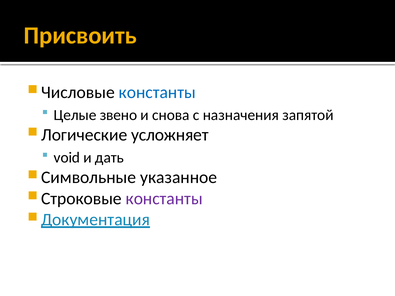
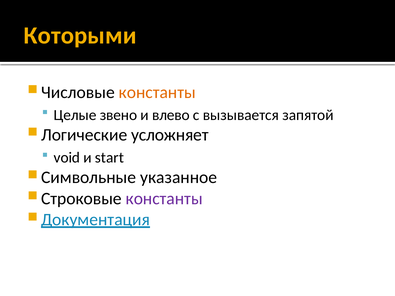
Присвоить: Присвоить -> Которыми
константы at (157, 92) colour: blue -> orange
снова: снова -> влево
назначения: назначения -> вызывается
дать: дать -> start
